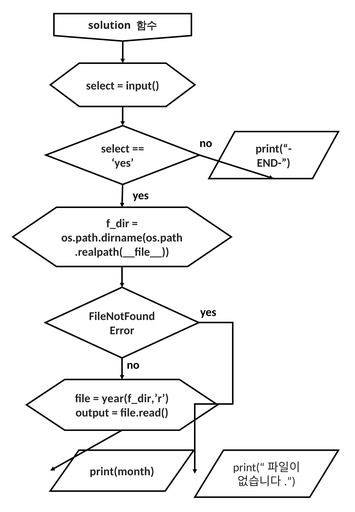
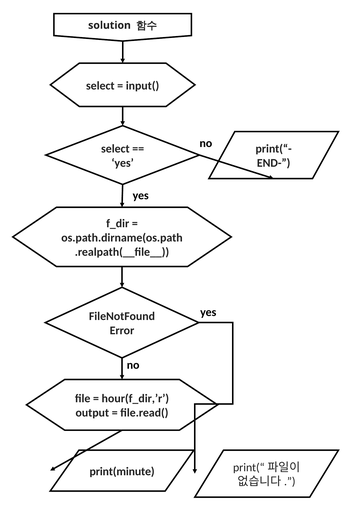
year(f_dir,’r: year(f_dir,’r -> hour(f_dir,’r
print(month: print(month -> print(minute
